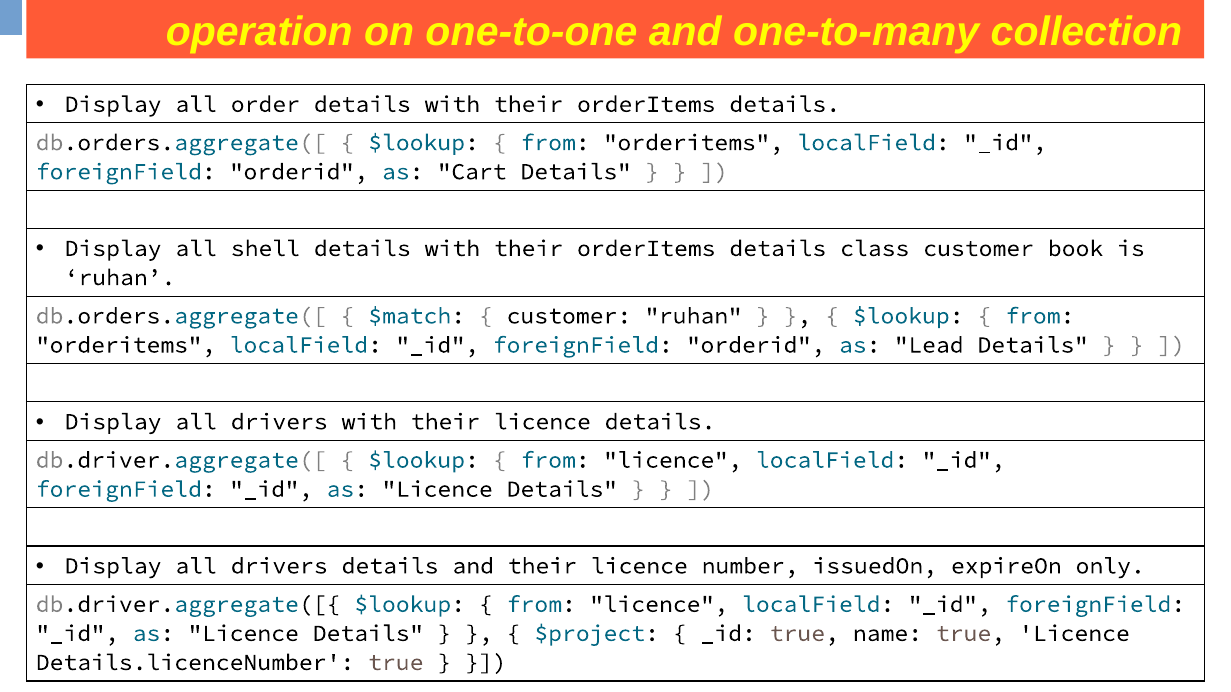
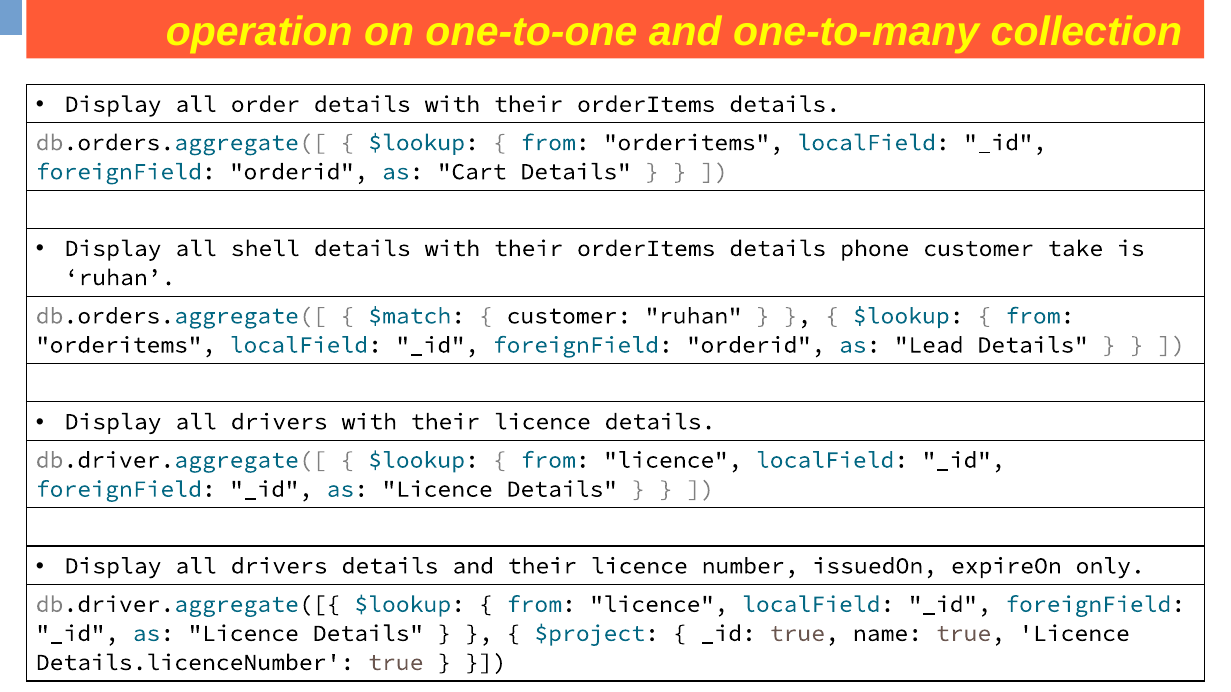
class: class -> phone
book: book -> take
